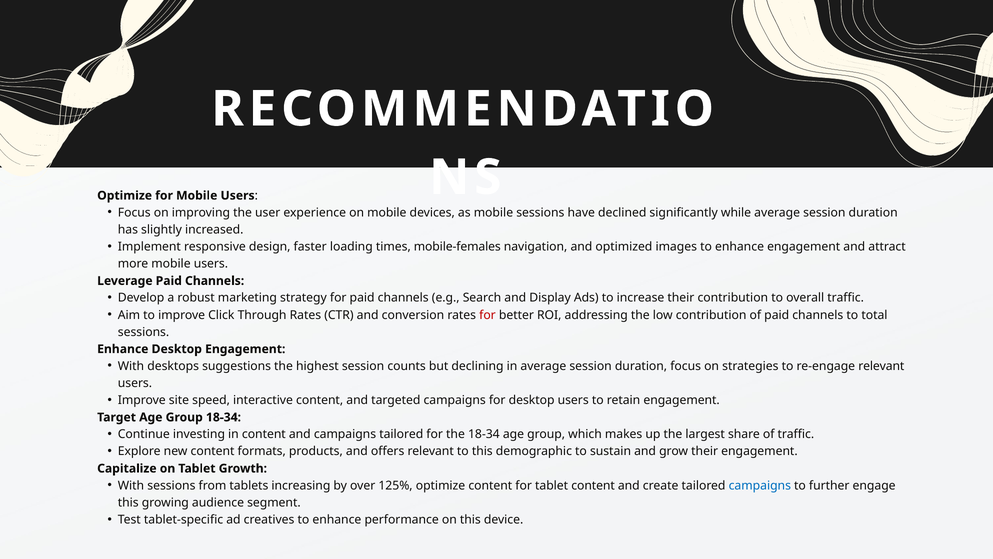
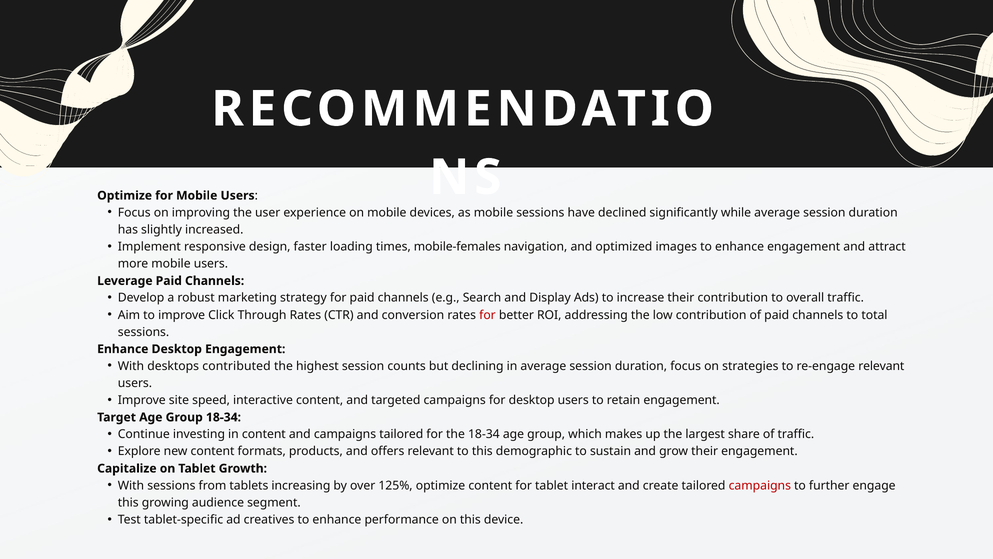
suggestions: suggestions -> contributed
tablet content: content -> interact
campaigns at (760, 485) colour: blue -> red
